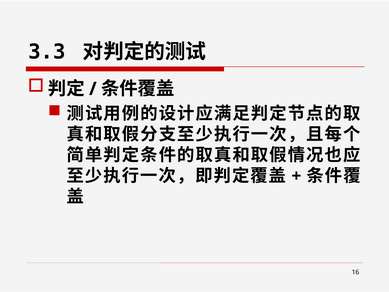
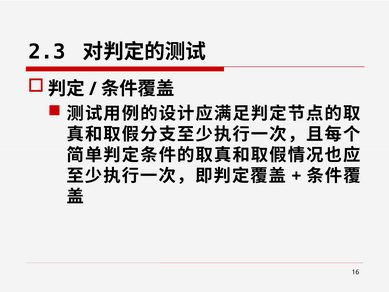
3.3: 3.3 -> 2.3
